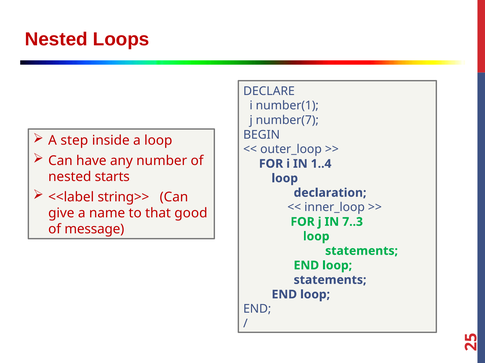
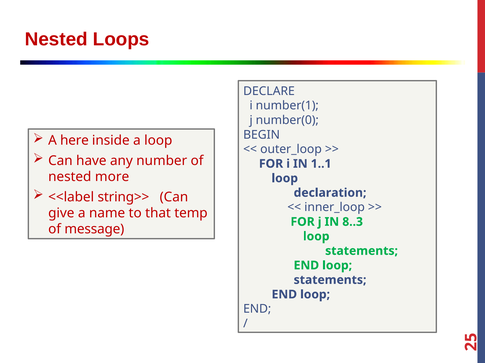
number(7: number(7 -> number(0
step: step -> here
1..4: 1..4 -> 1..1
starts: starts -> more
good: good -> temp
7..3: 7..3 -> 8..3
